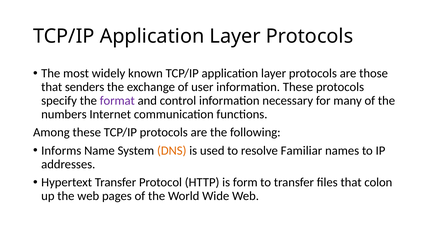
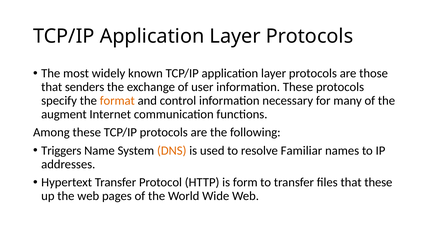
format colour: purple -> orange
numbers: numbers -> augment
Informs: Informs -> Triggers
that colon: colon -> these
